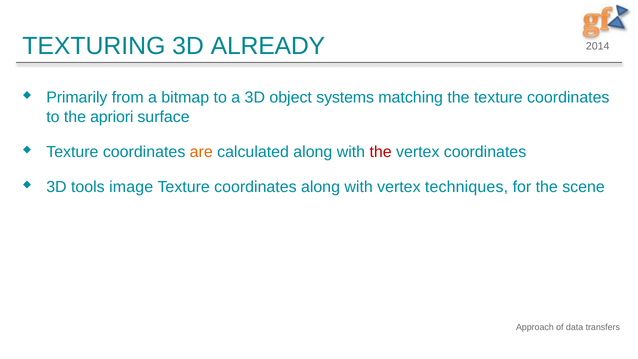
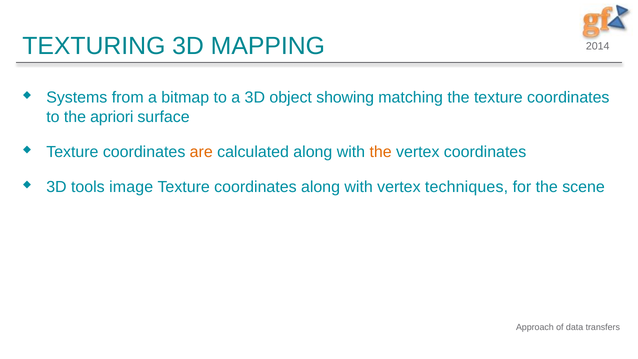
ALREADY: ALREADY -> MAPPING
Primarily: Primarily -> Systems
systems: systems -> showing
the at (381, 152) colour: red -> orange
